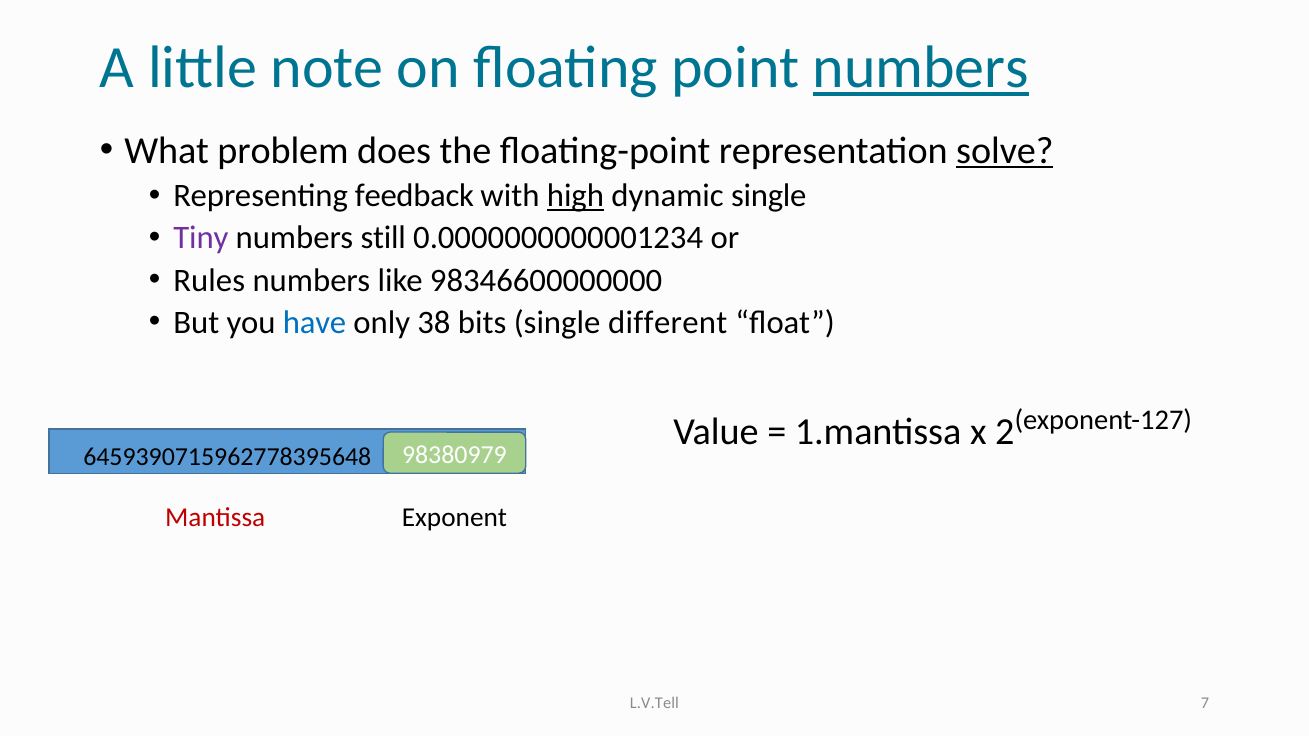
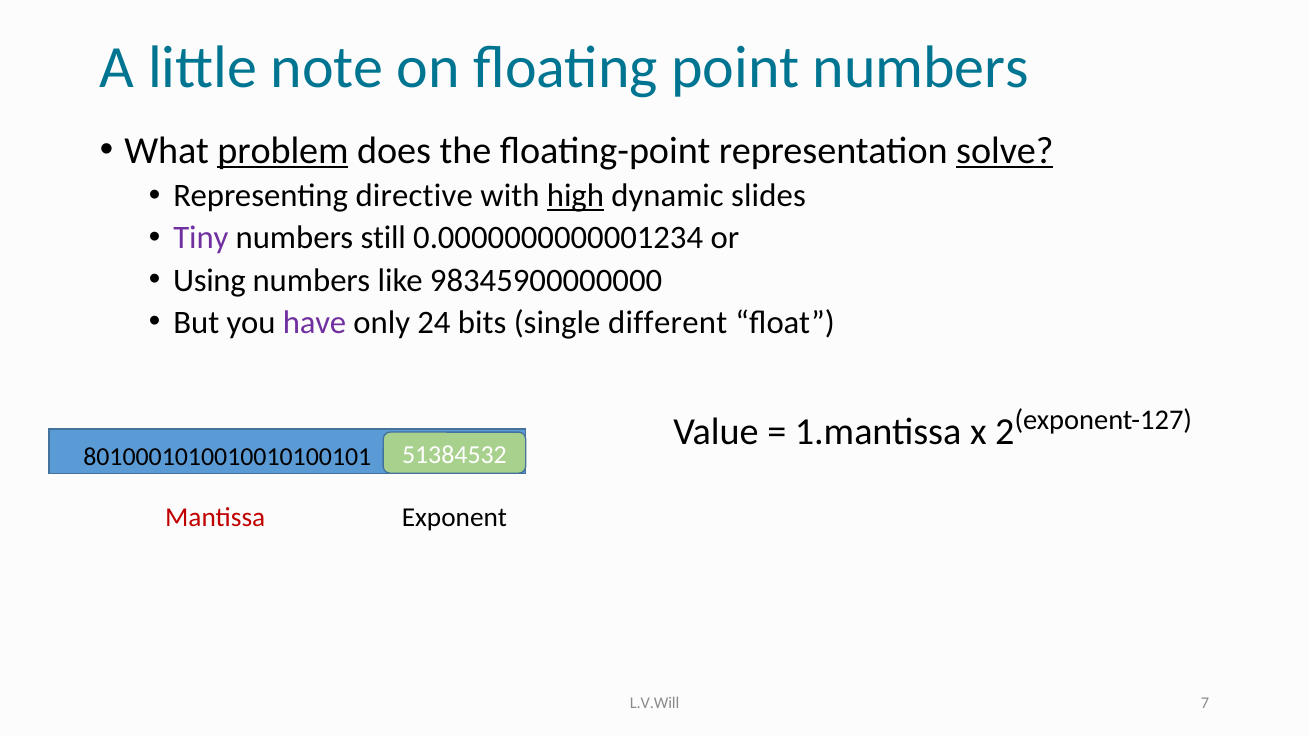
numbers at (921, 68) underline: present -> none
problem underline: none -> present
feedback: feedback -> directive
dynamic single: single -> slides
Rules: Rules -> Using
98346600000000: 98346600000000 -> 98345900000000
have colour: blue -> purple
38: 38 -> 24
98380979: 98380979 -> 51384532
6459390715962778395648: 6459390715962778395648 -> 8010001010010010100101
L.V.Tell: L.V.Tell -> L.V.Will
